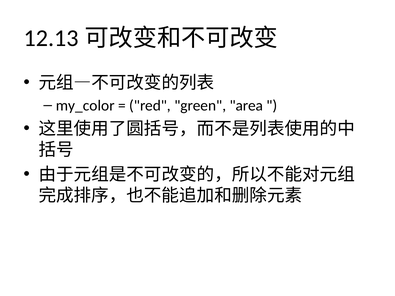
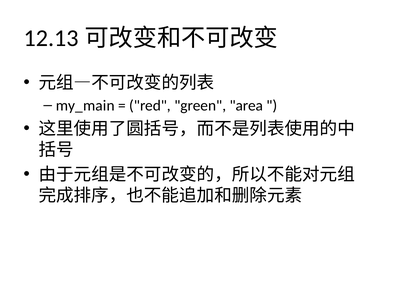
my_color: my_color -> my_main
